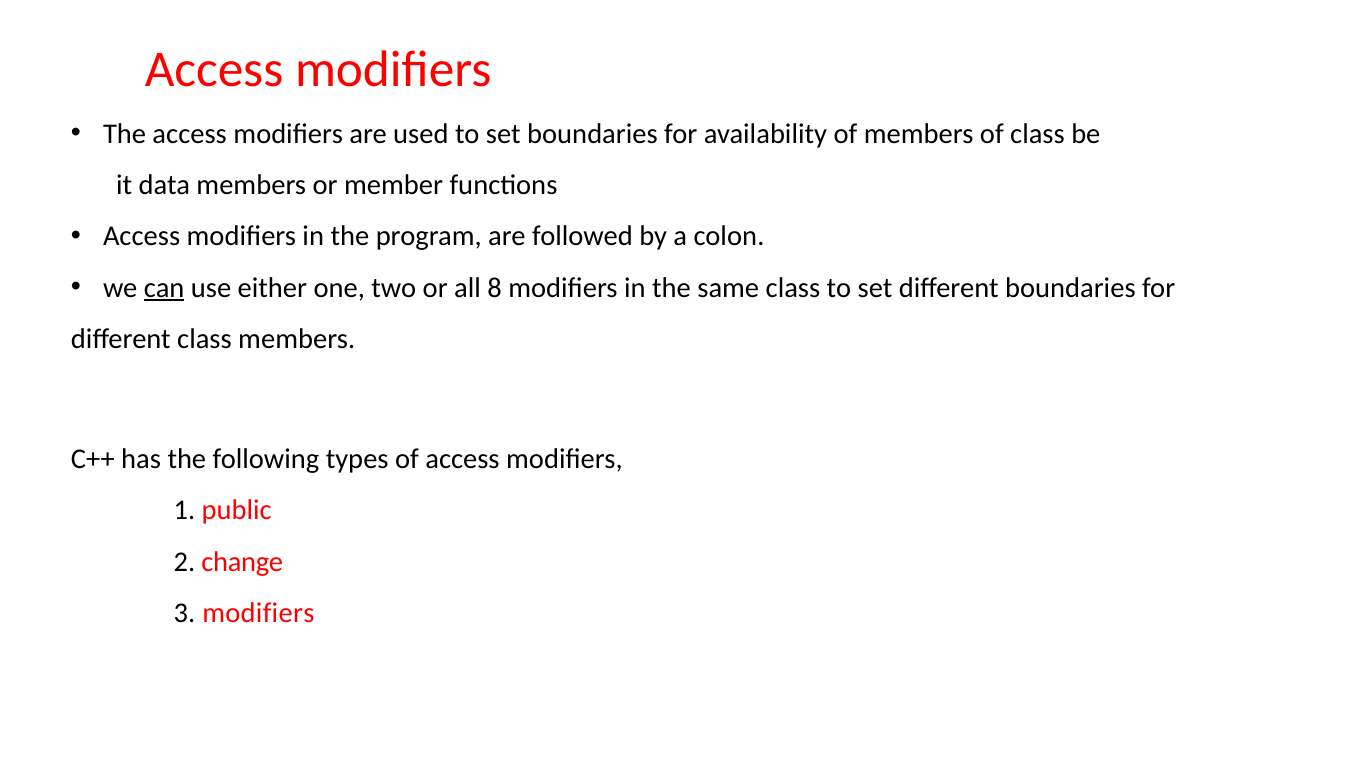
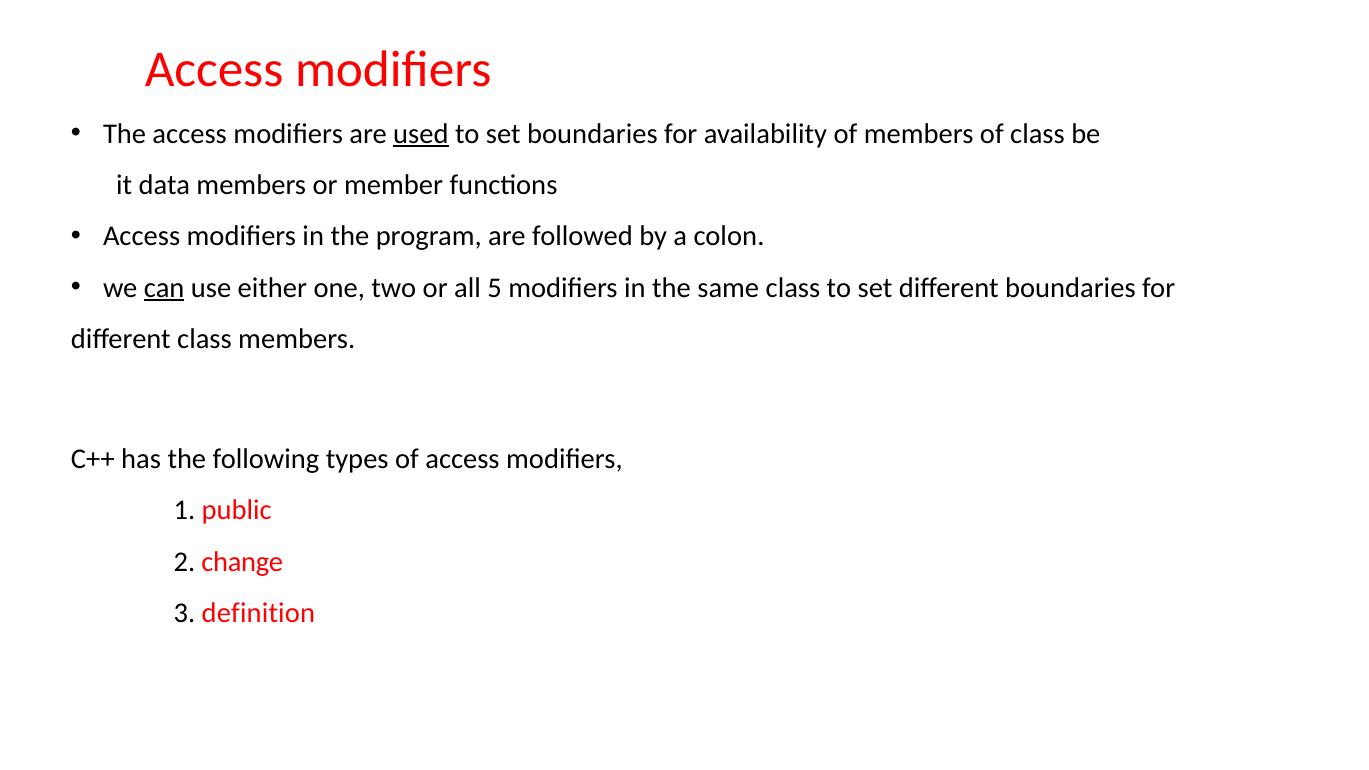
used underline: none -> present
8: 8 -> 5
3 modifiers: modifiers -> definition
